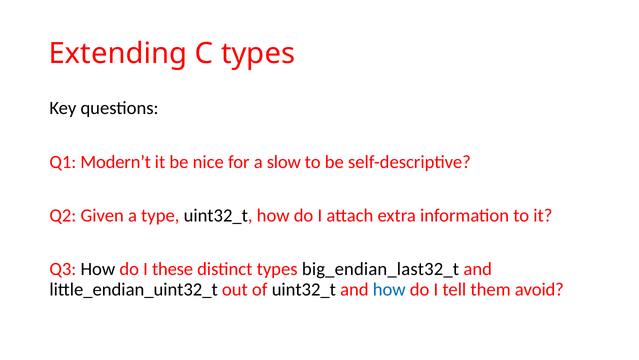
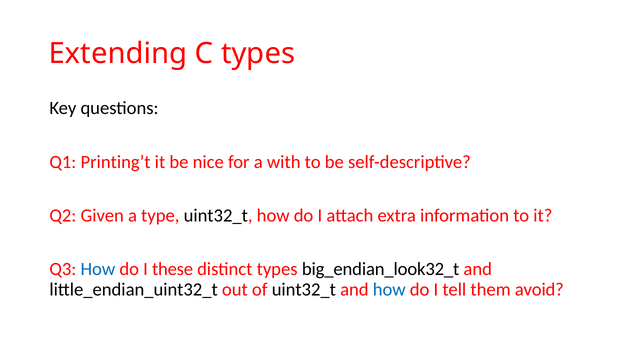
Modern’t: Modern’t -> Printing’t
slow: slow -> with
How at (98, 269) colour: black -> blue
big_endian_last32_t: big_endian_last32_t -> big_endian_look32_t
